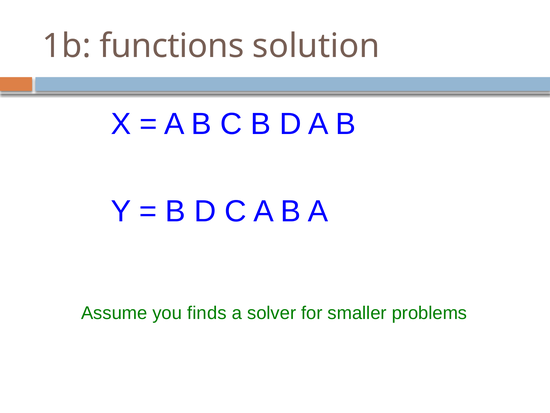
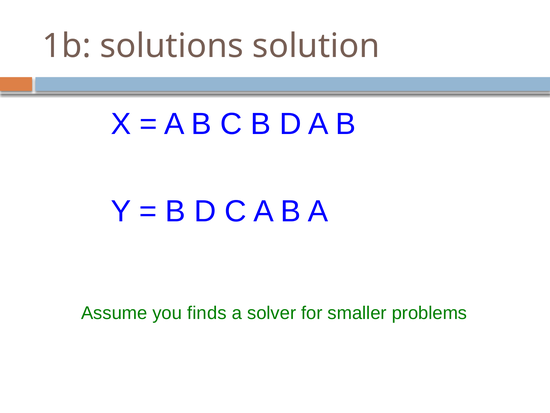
functions: functions -> solutions
